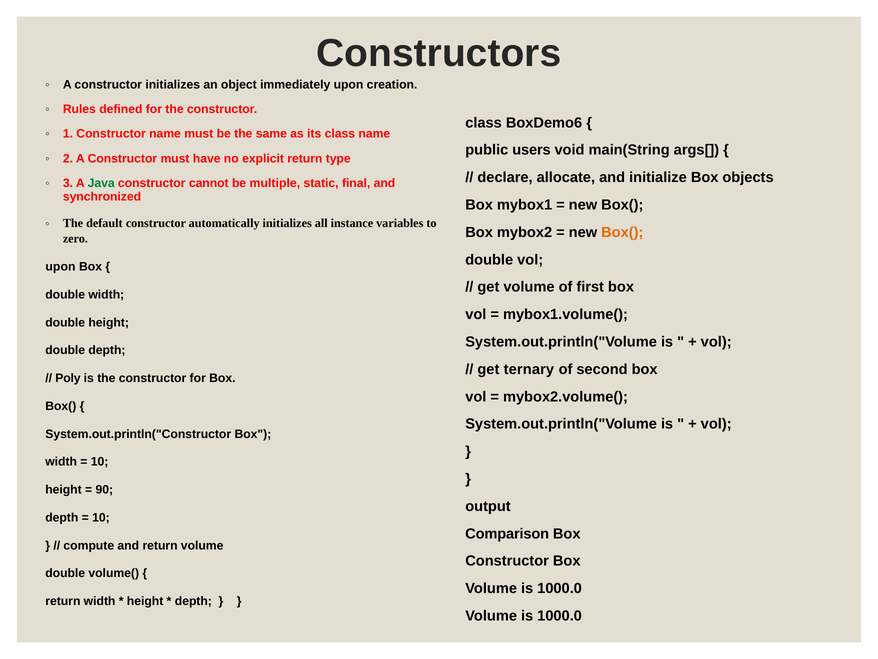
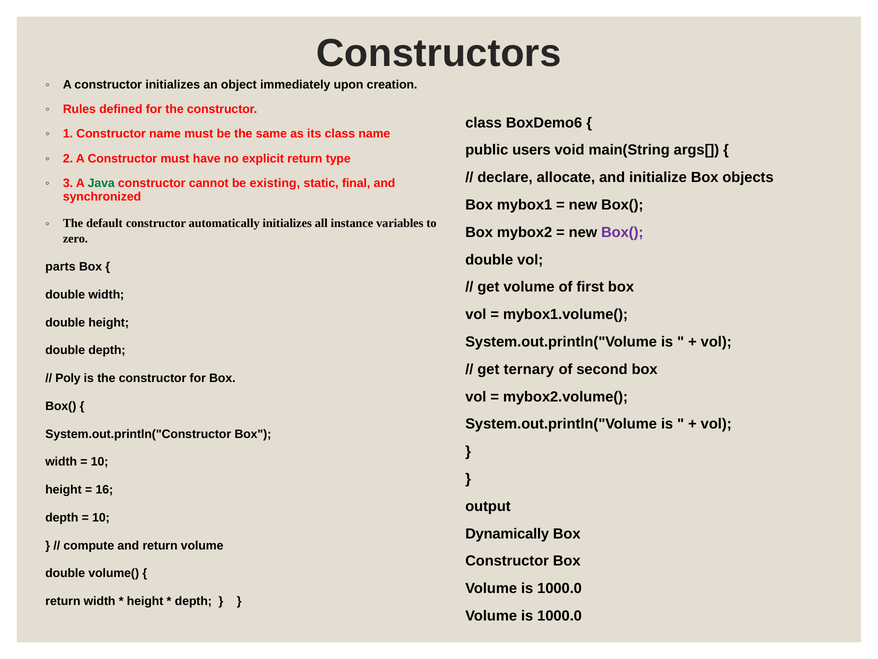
multiple: multiple -> existing
Box( at (622, 232) colour: orange -> purple
upon at (60, 267): upon -> parts
90: 90 -> 16
Comparison: Comparison -> Dynamically
